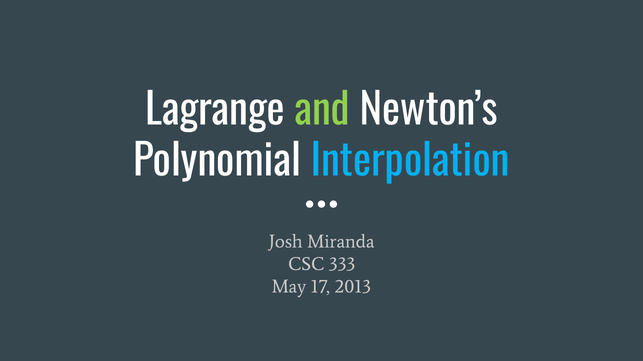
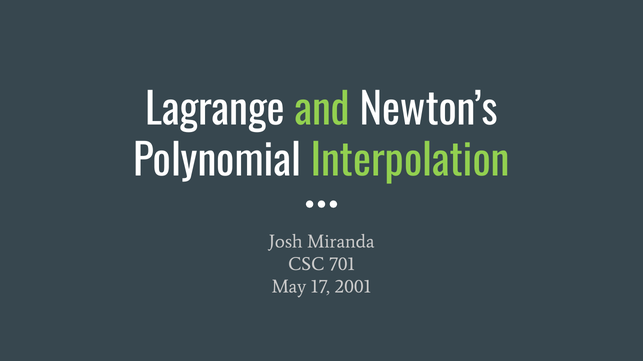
Interpolation colour: light blue -> light green
333: 333 -> 701
2013: 2013 -> 2001
